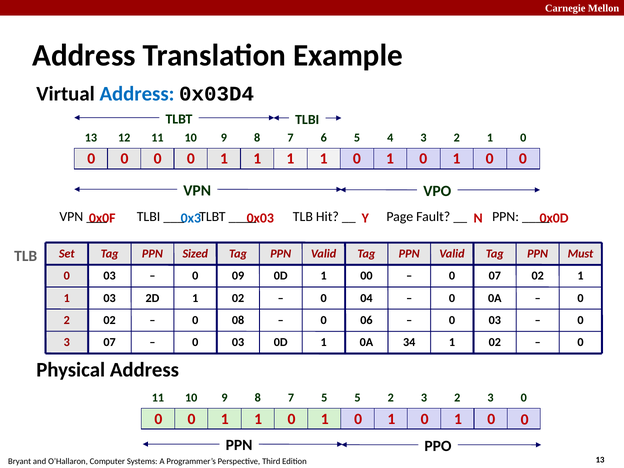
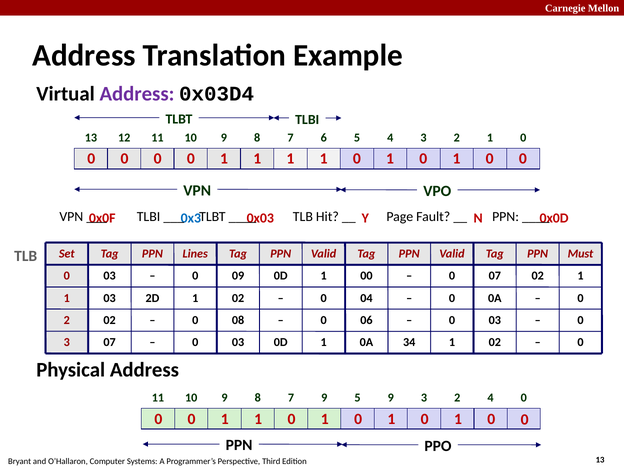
Address at (137, 94) colour: blue -> purple
Sized: Sized -> Lines
7 5: 5 -> 9
5 2: 2 -> 9
3 2 3: 3 -> 4
